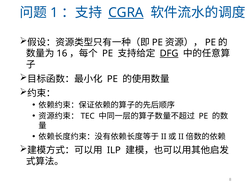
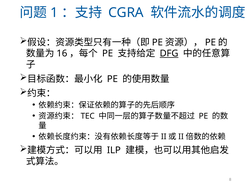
CGRA underline: present -> none
